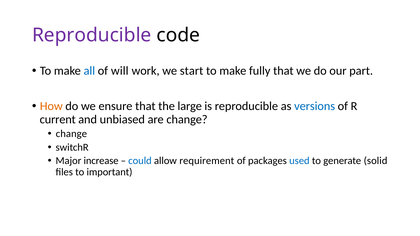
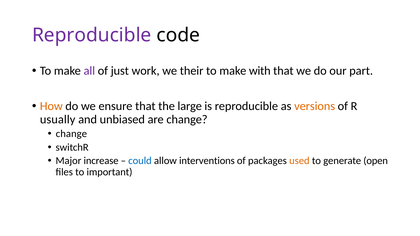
all colour: blue -> purple
will: will -> just
start: start -> their
fully: fully -> with
versions colour: blue -> orange
current: current -> usually
requirement: requirement -> interventions
used colour: blue -> orange
solid: solid -> open
